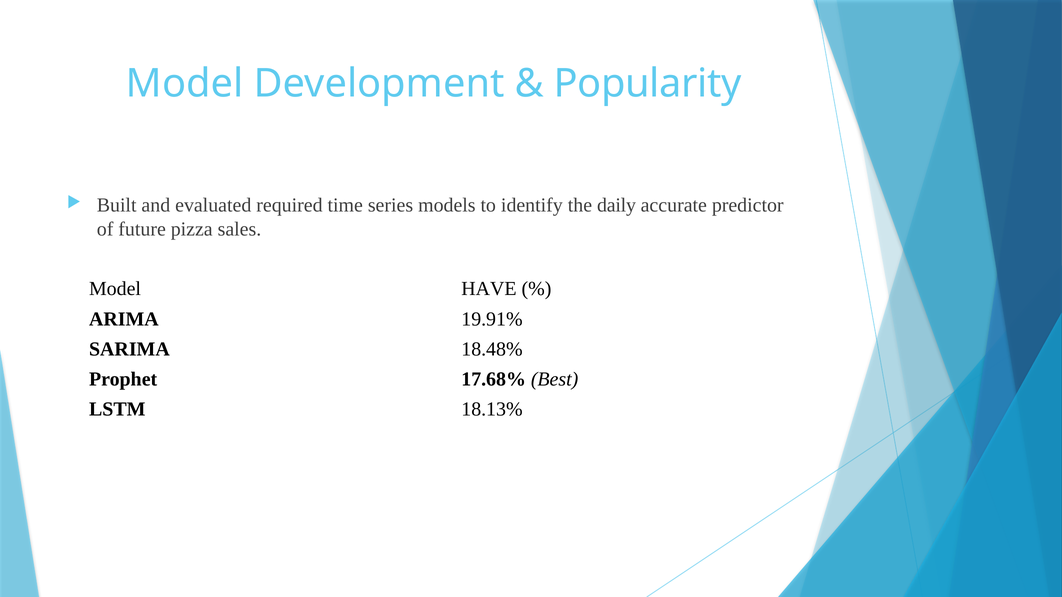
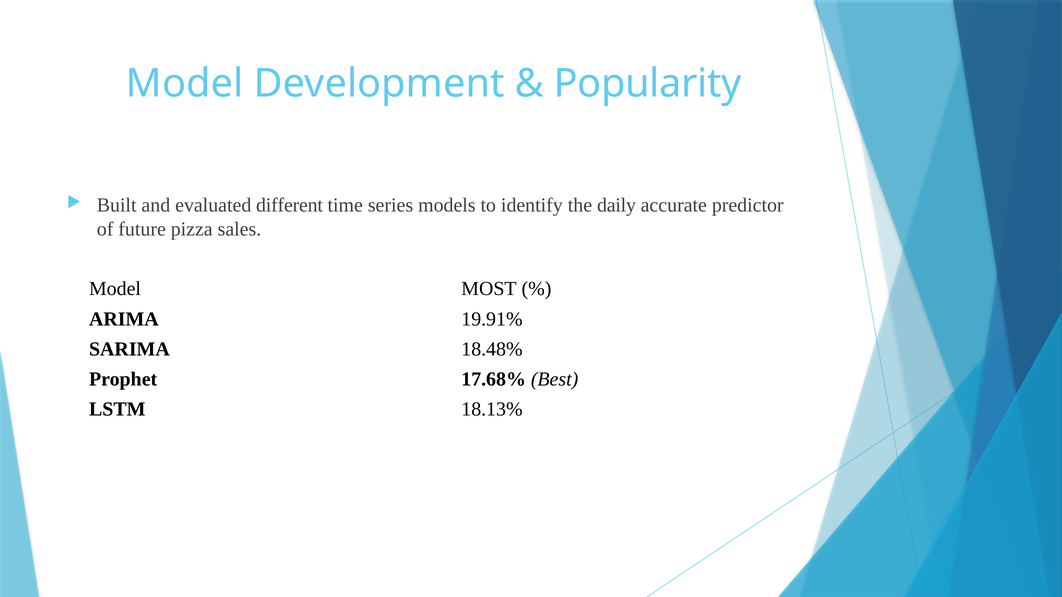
required: required -> different
HAVE: HAVE -> MOST
